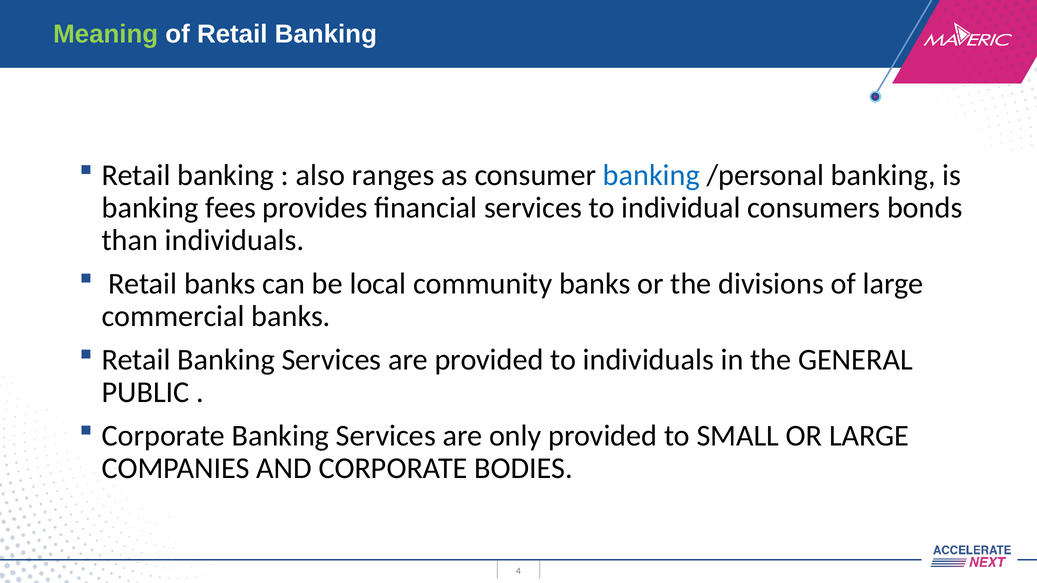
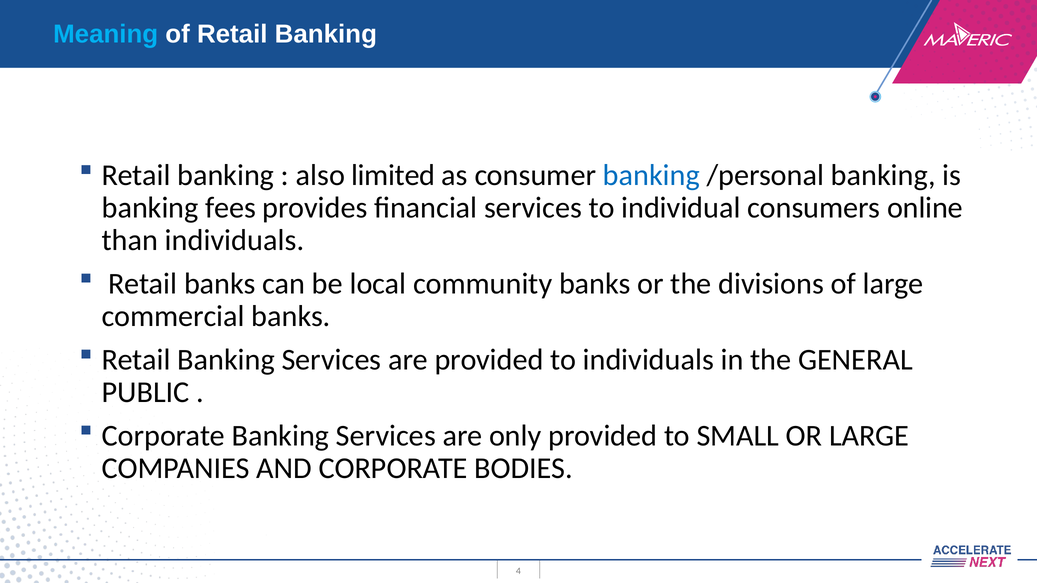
Meaning colour: light green -> light blue
ranges: ranges -> limited
bonds: bonds -> online
